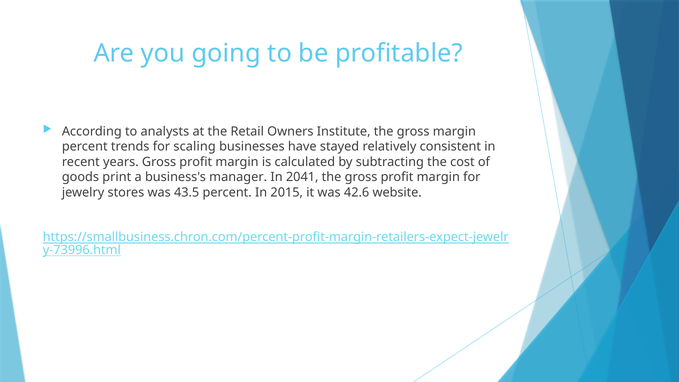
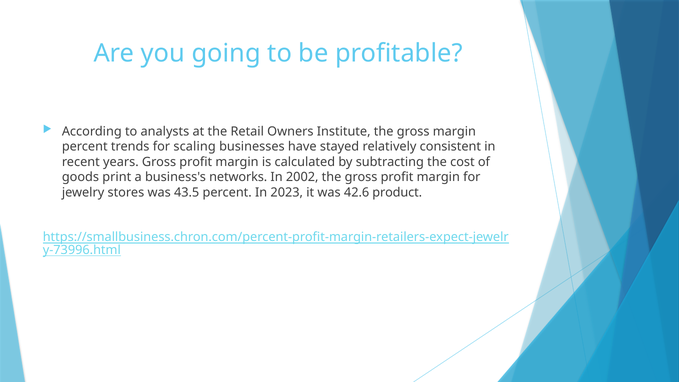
manager: manager -> networks
2041: 2041 -> 2002
2015: 2015 -> 2023
website: website -> product
